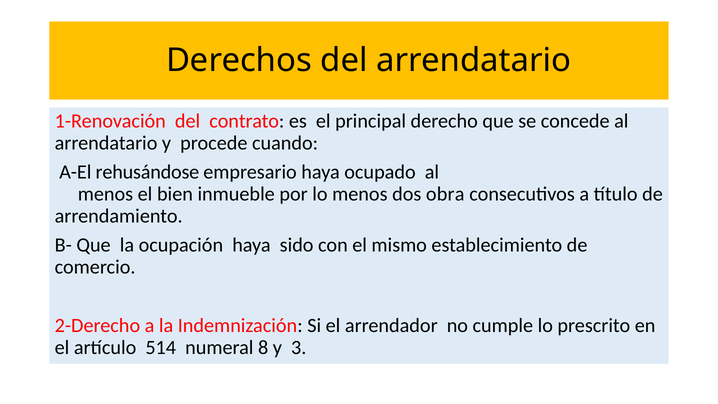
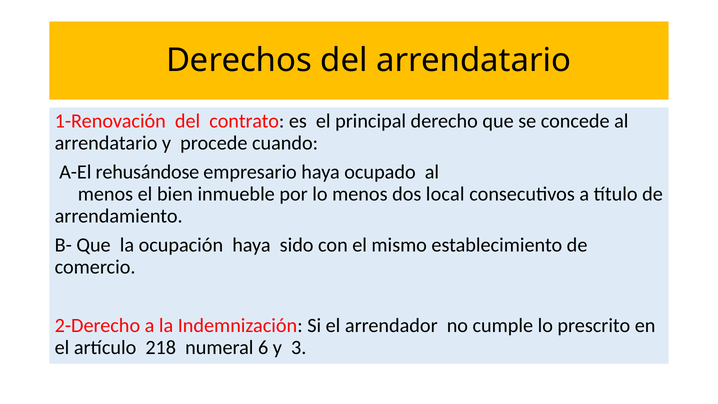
obra: obra -> local
514: 514 -> 218
8: 8 -> 6
